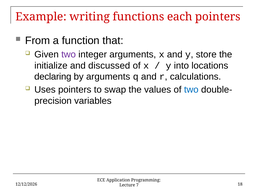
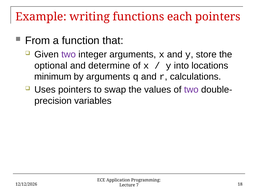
initialize: initialize -> optional
discussed: discussed -> determine
declaring: declaring -> minimum
two at (191, 90) colour: blue -> purple
